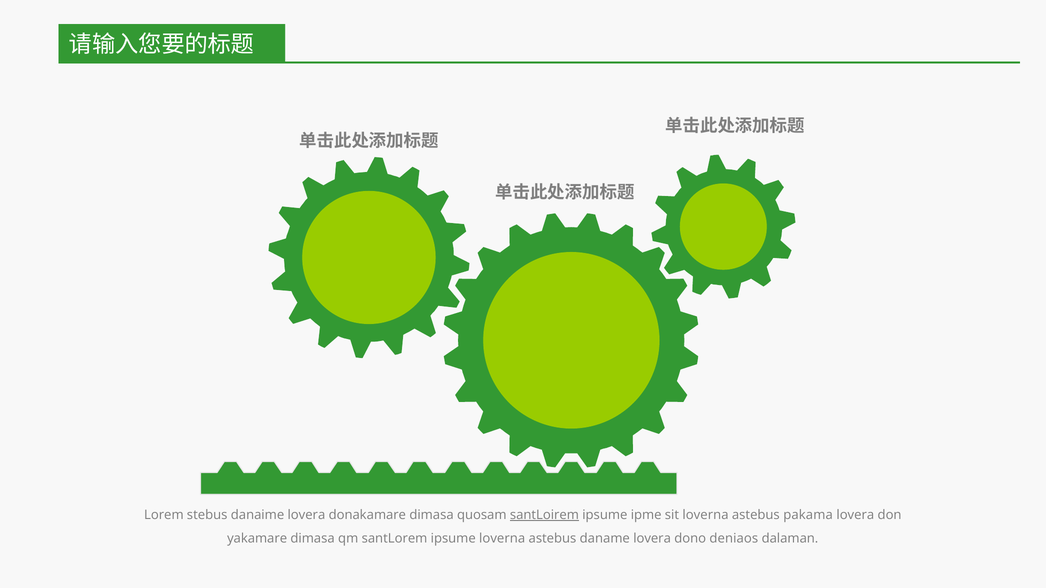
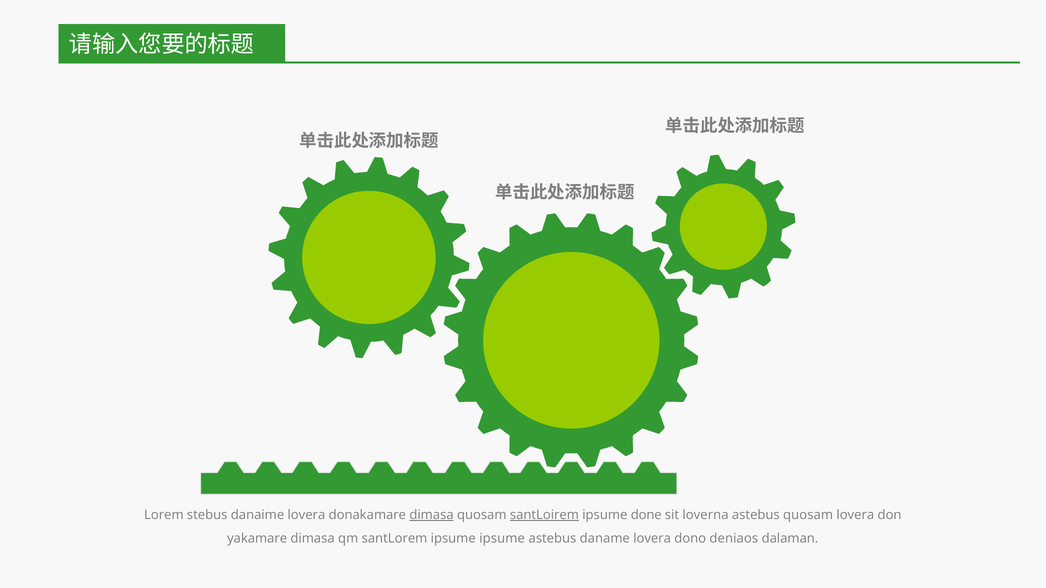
dimasa at (432, 515) underline: none -> present
ipme: ipme -> done
astebus pakama: pakama -> quosam
ipsume loverna: loverna -> ipsume
